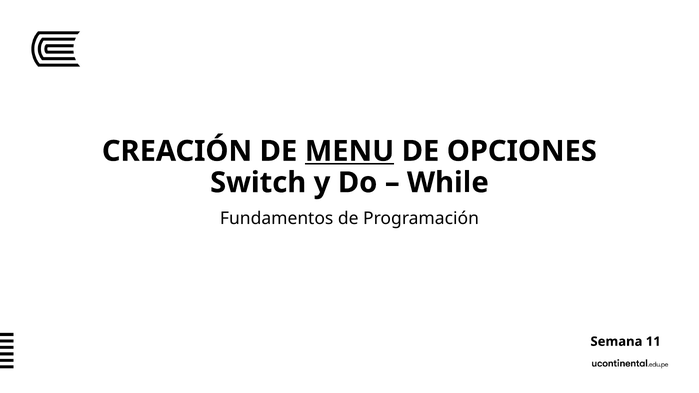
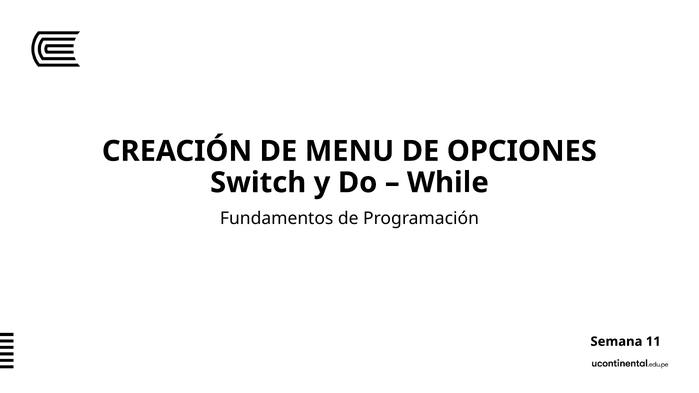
MENU underline: present -> none
